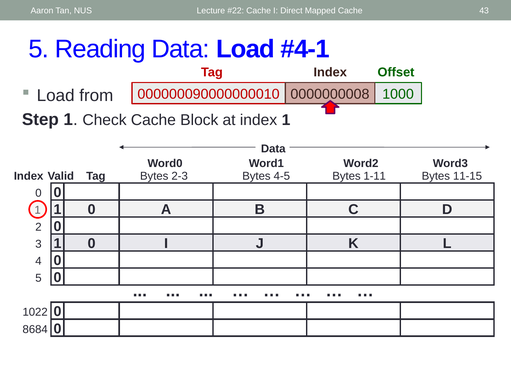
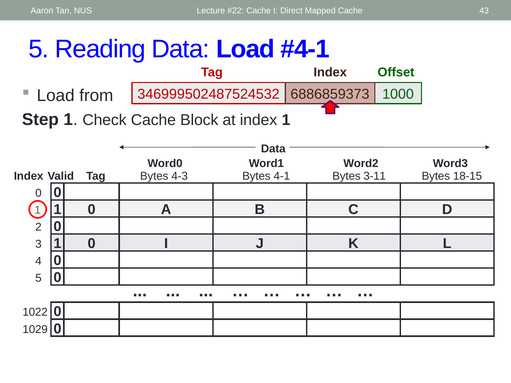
000000090000000010: 000000090000000010 -> 346999502487524532
0000000008: 0000000008 -> 6886859373
2-3: 2-3 -> 4-3
4-5: 4-5 -> 4-1
1-11: 1-11 -> 3-11
11-15: 11-15 -> 18-15
8684: 8684 -> 1029
